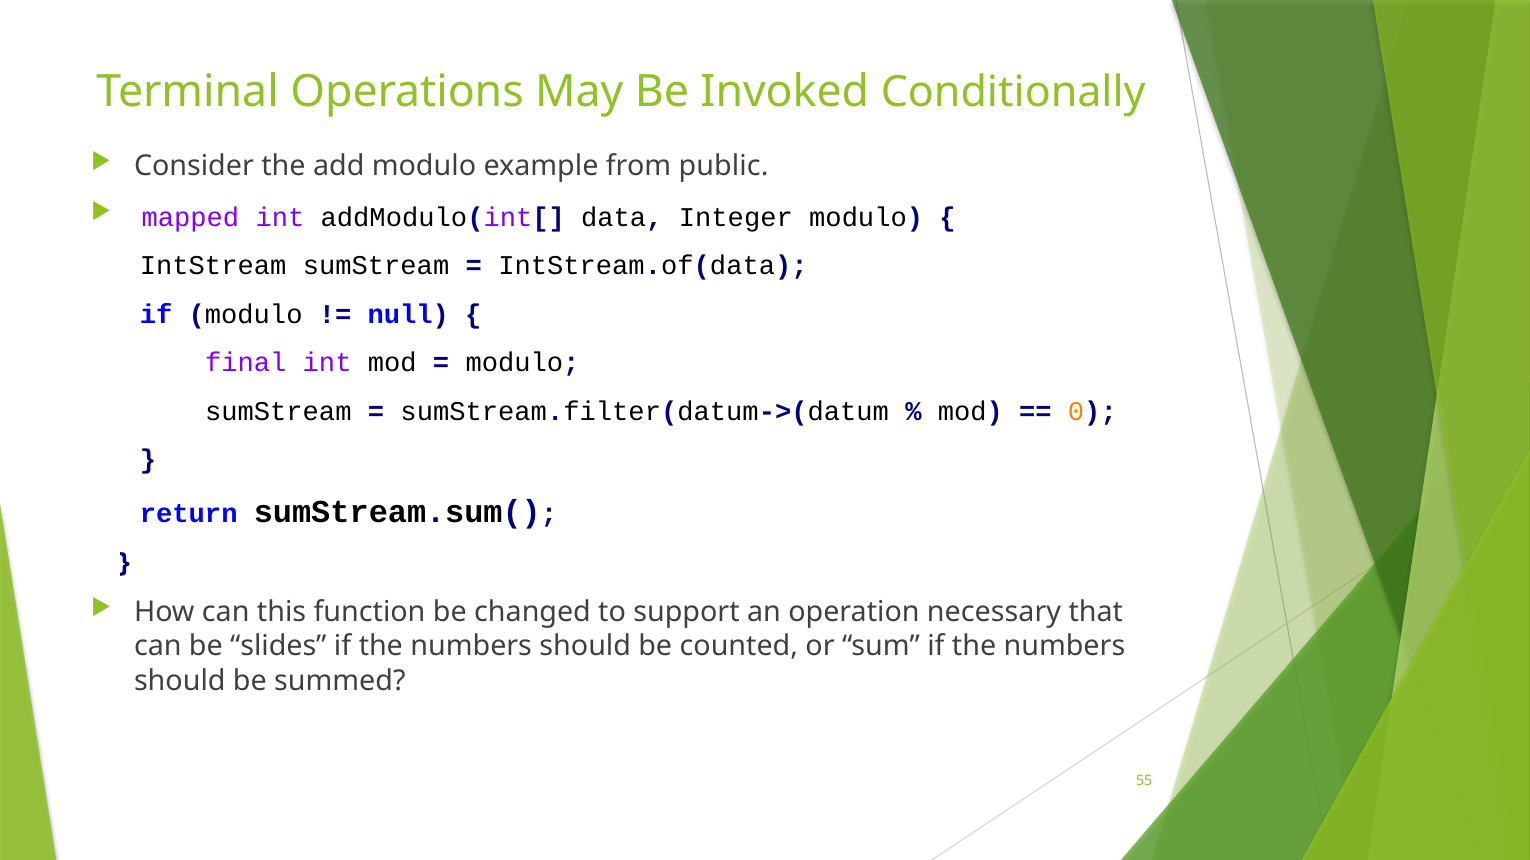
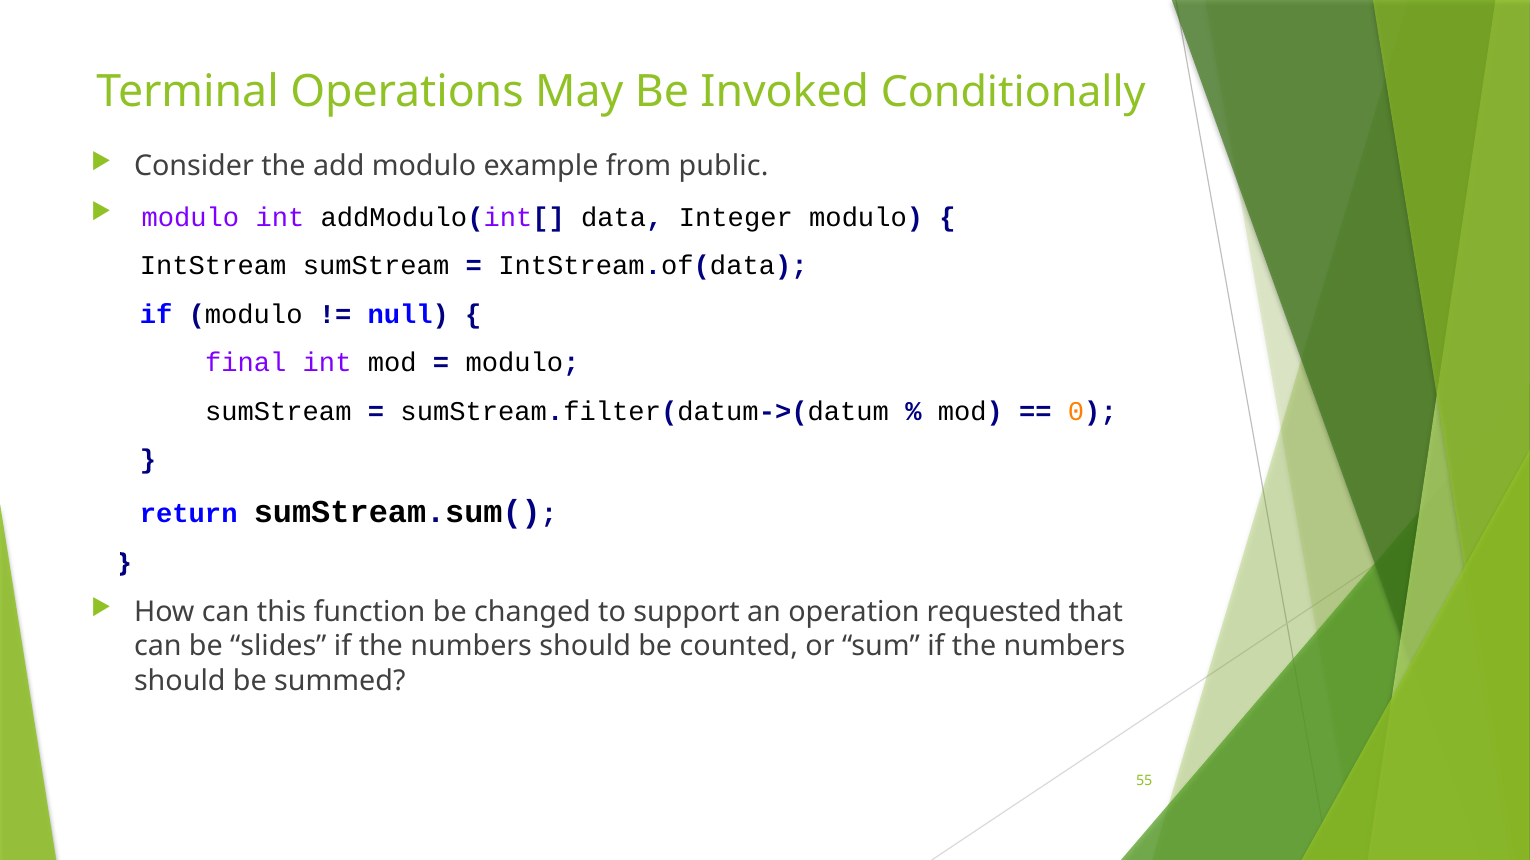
mapped at (190, 217): mapped -> modulo
necessary: necessary -> requested
